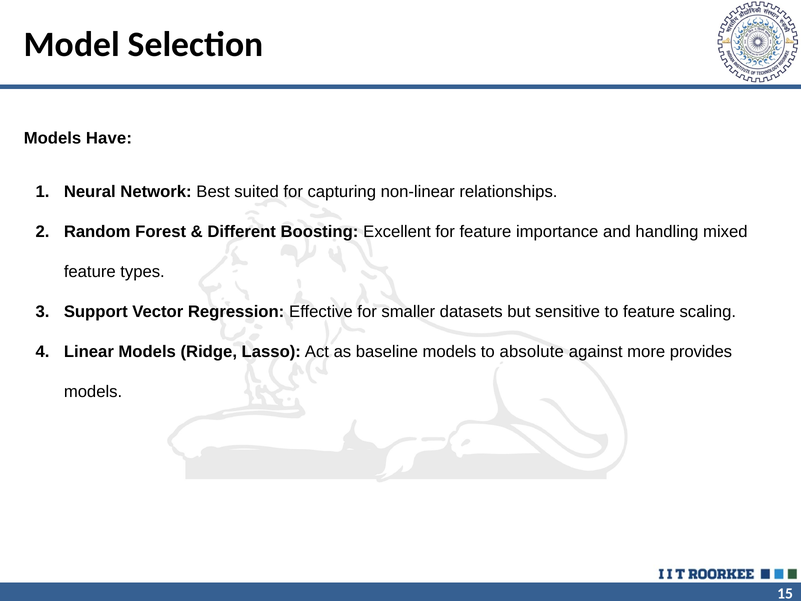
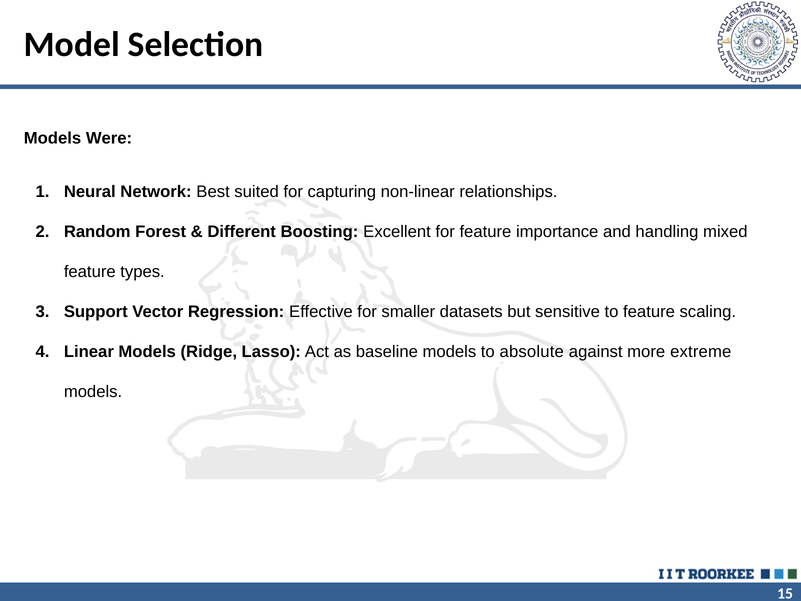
Have: Have -> Were
provides: provides -> extreme
